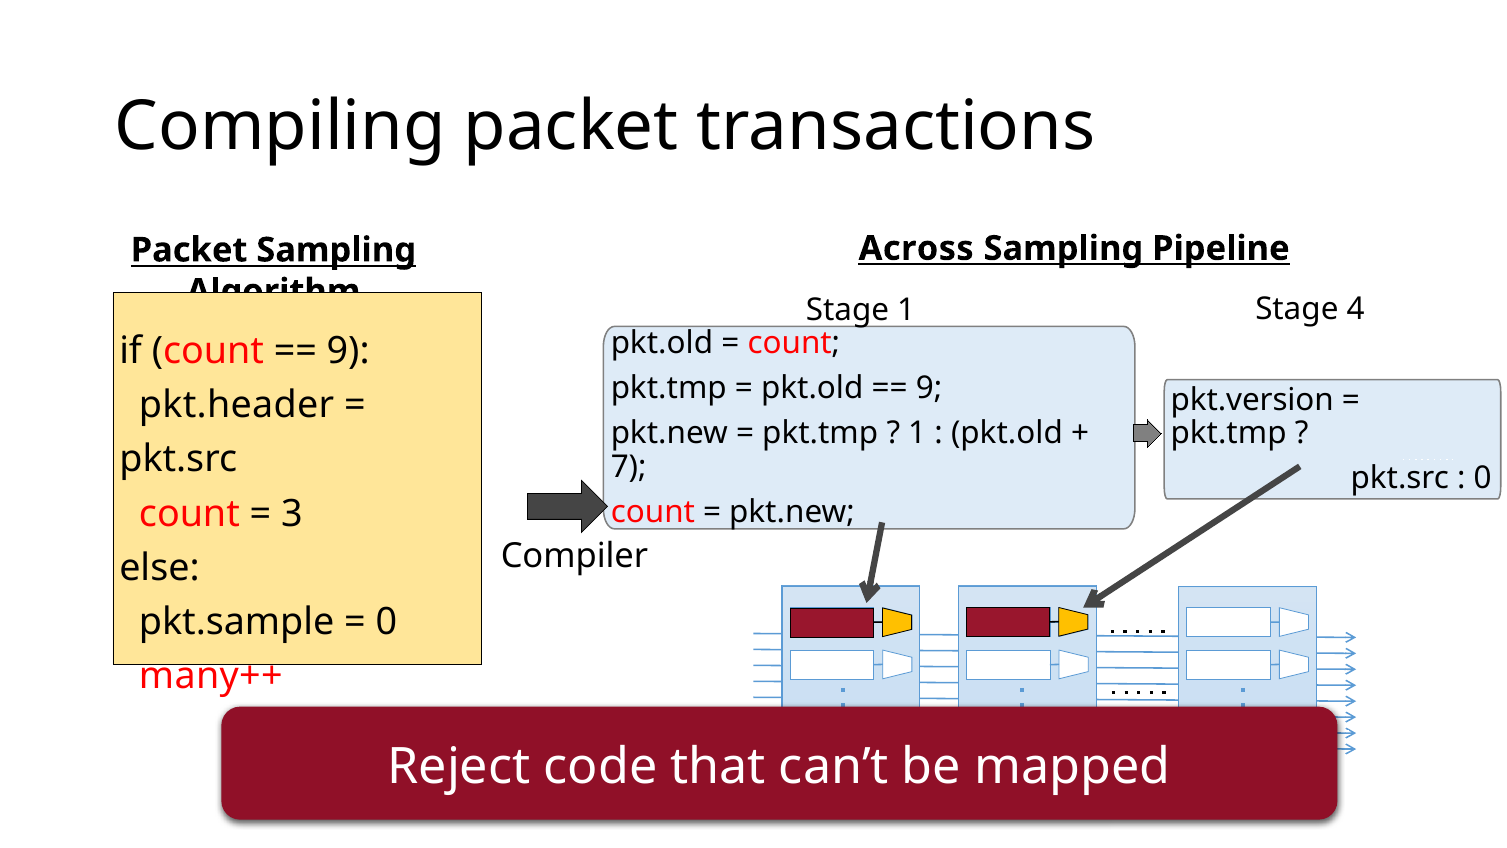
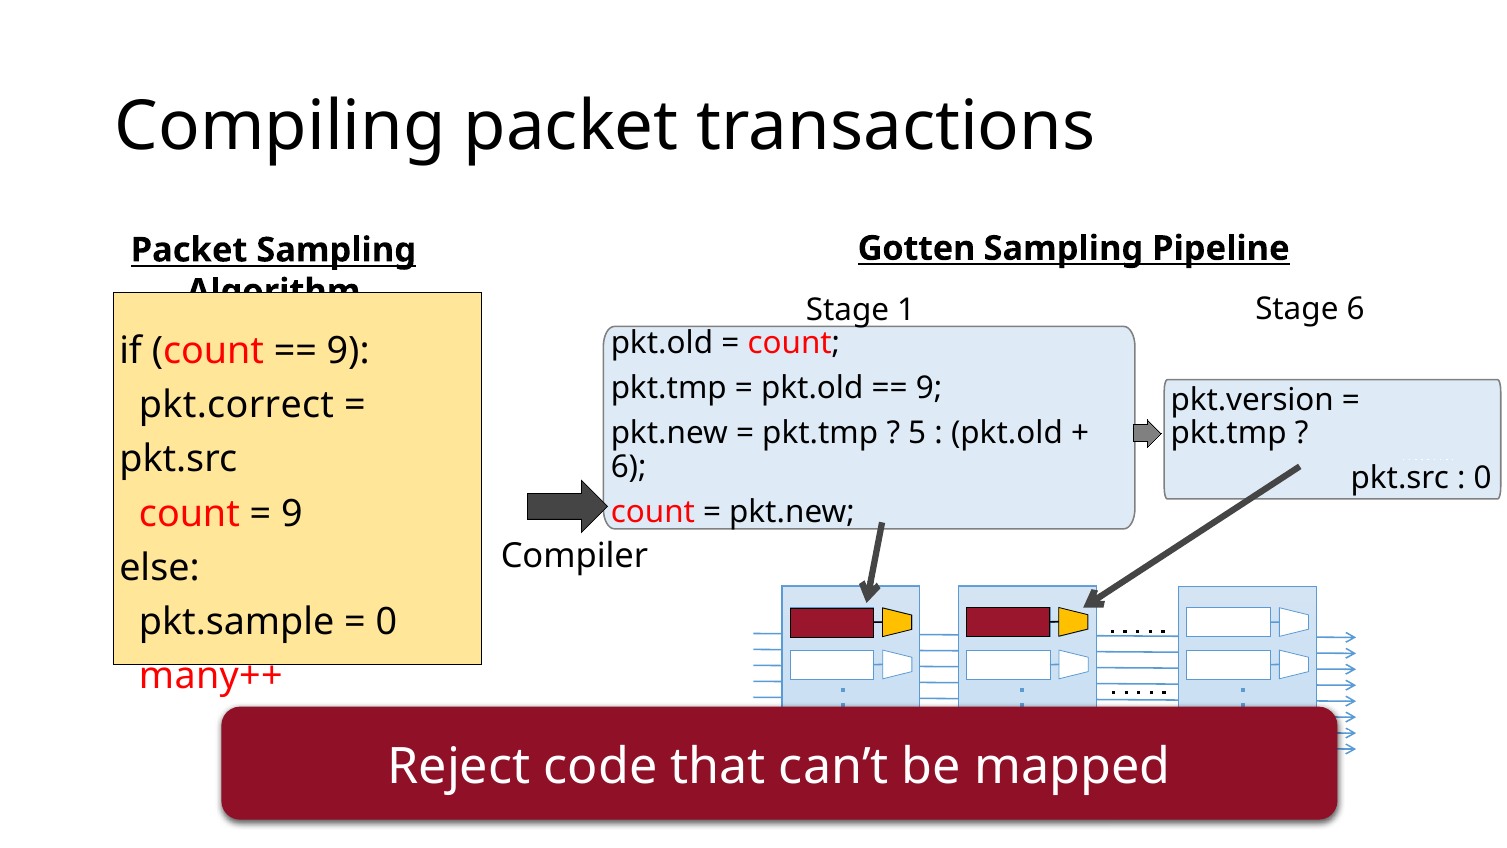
Across: Across -> Gotten
Stage 4: 4 -> 6
pkt.header: pkt.header -> pkt.correct
1 at (917, 433): 1 -> 5
7 at (629, 467): 7 -> 6
3 at (292, 513): 3 -> 9
